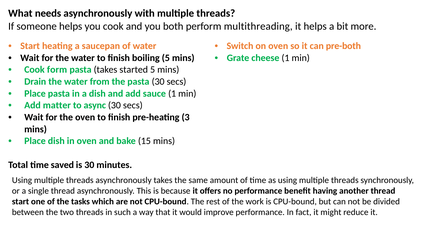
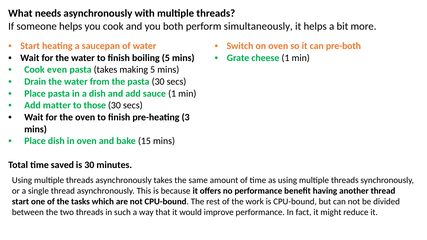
multithreading: multithreading -> simultaneously
form: form -> even
started: started -> making
async: async -> those
